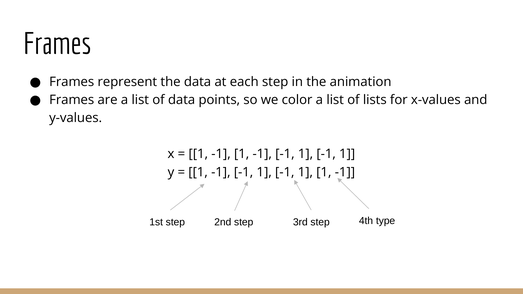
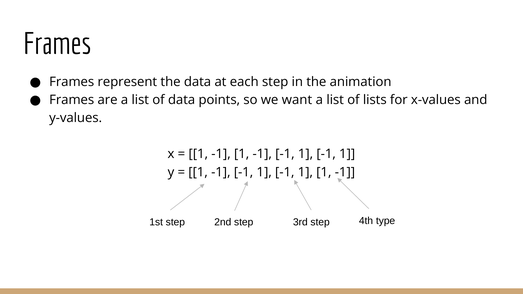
color: color -> want
